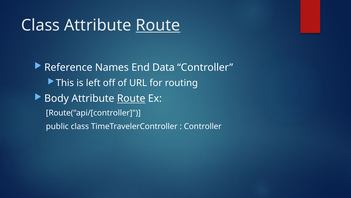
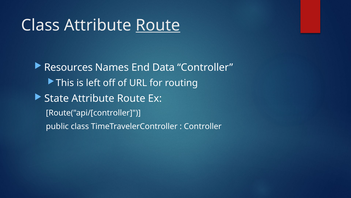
Reference: Reference -> Resources
Body: Body -> State
Route at (131, 98) underline: present -> none
